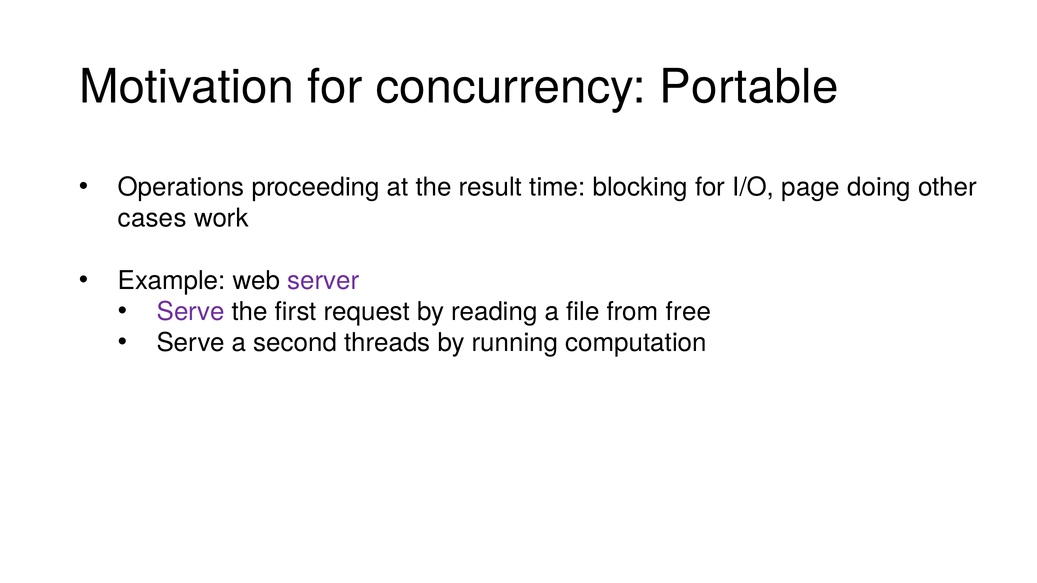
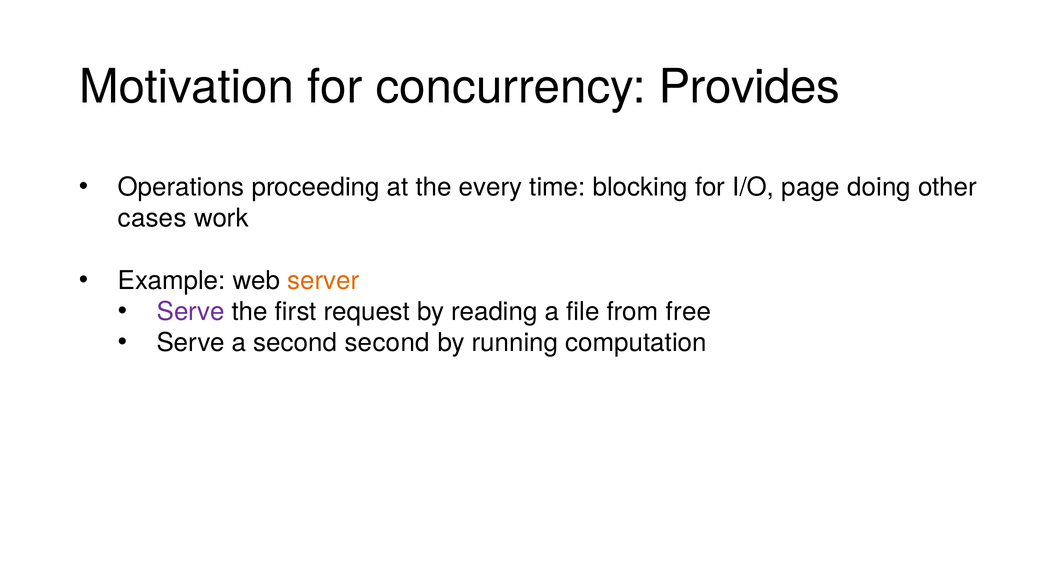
Portable: Portable -> Provides
result: result -> every
server colour: purple -> orange
second threads: threads -> second
